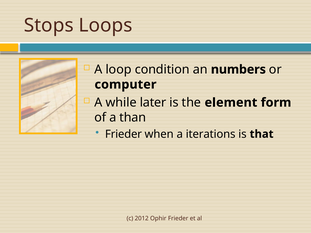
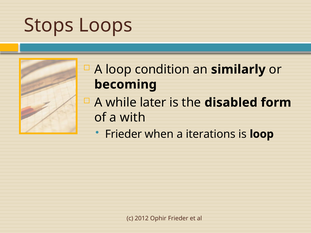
numbers: numbers -> similarly
computer: computer -> becoming
element: element -> disabled
than: than -> with
is that: that -> loop
